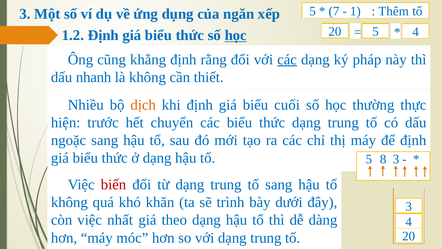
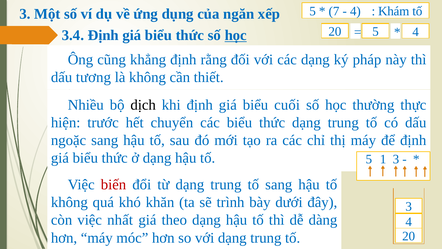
1 at (355, 11): 1 -> 4
Thêm: Thêm -> Khám
1.2: 1.2 -> 3.4
các at (287, 59) underline: present -> none
nhanh: nhanh -> tương
dịch colour: orange -> black
8: 8 -> 1
